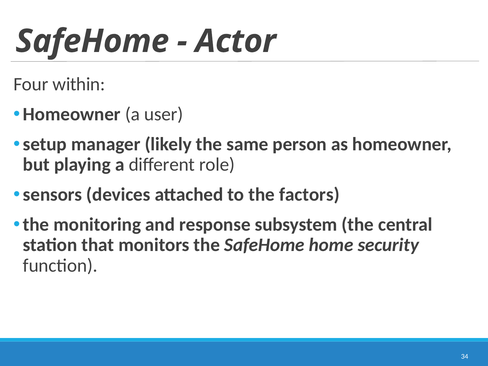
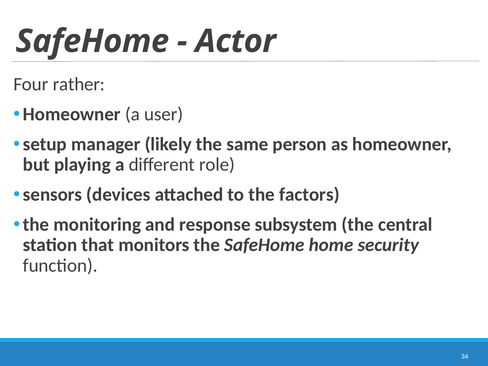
within: within -> rather
